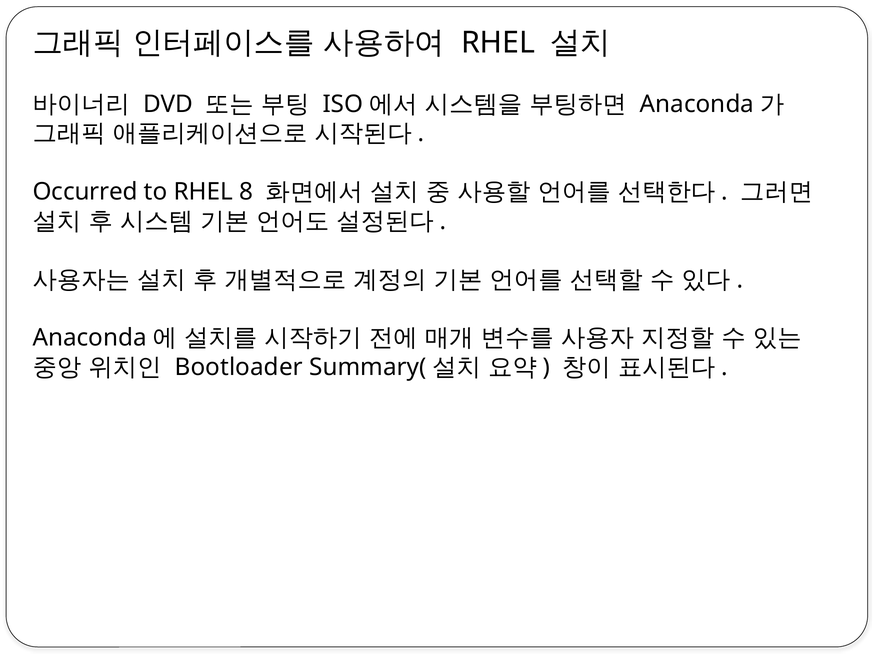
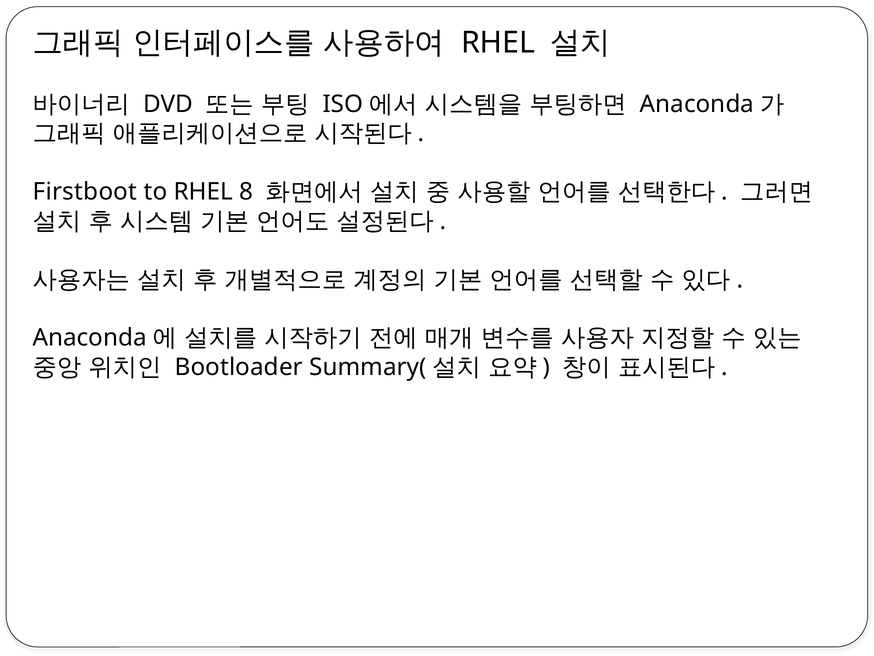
Occurred: Occurred -> Firstboot
